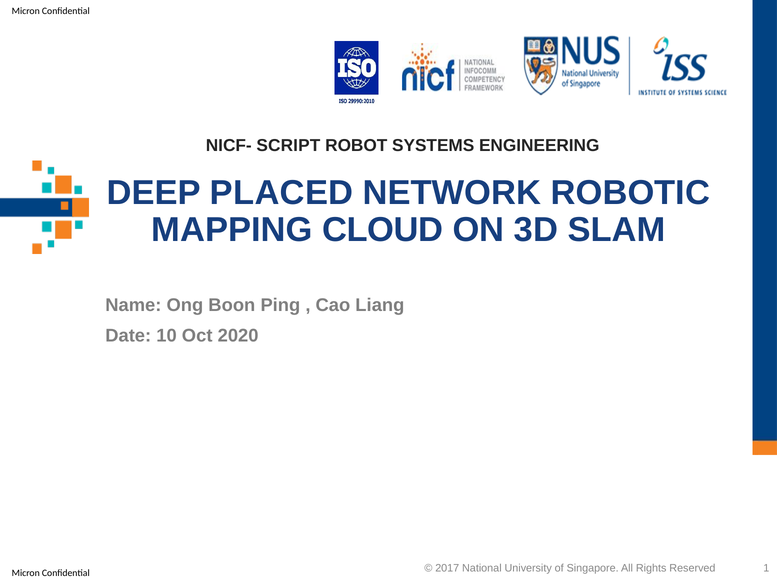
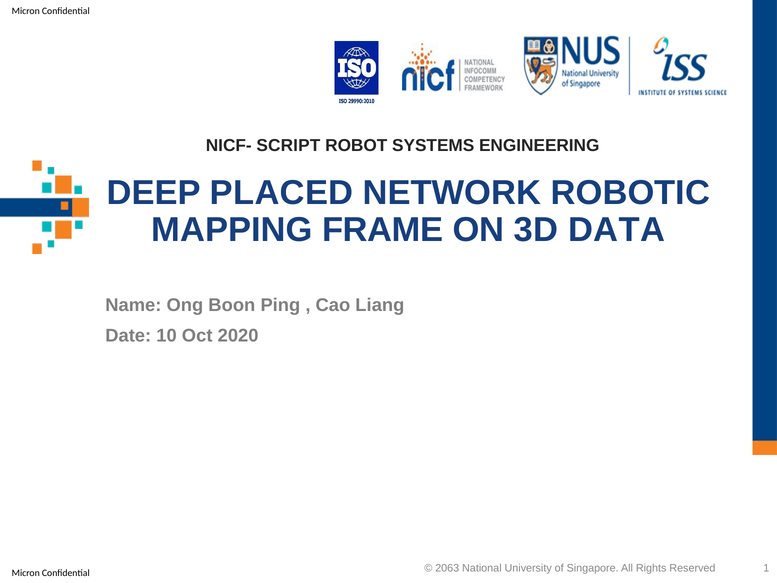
CLOUD: CLOUD -> FRAME
SLAM: SLAM -> DATA
2017: 2017 -> 2063
